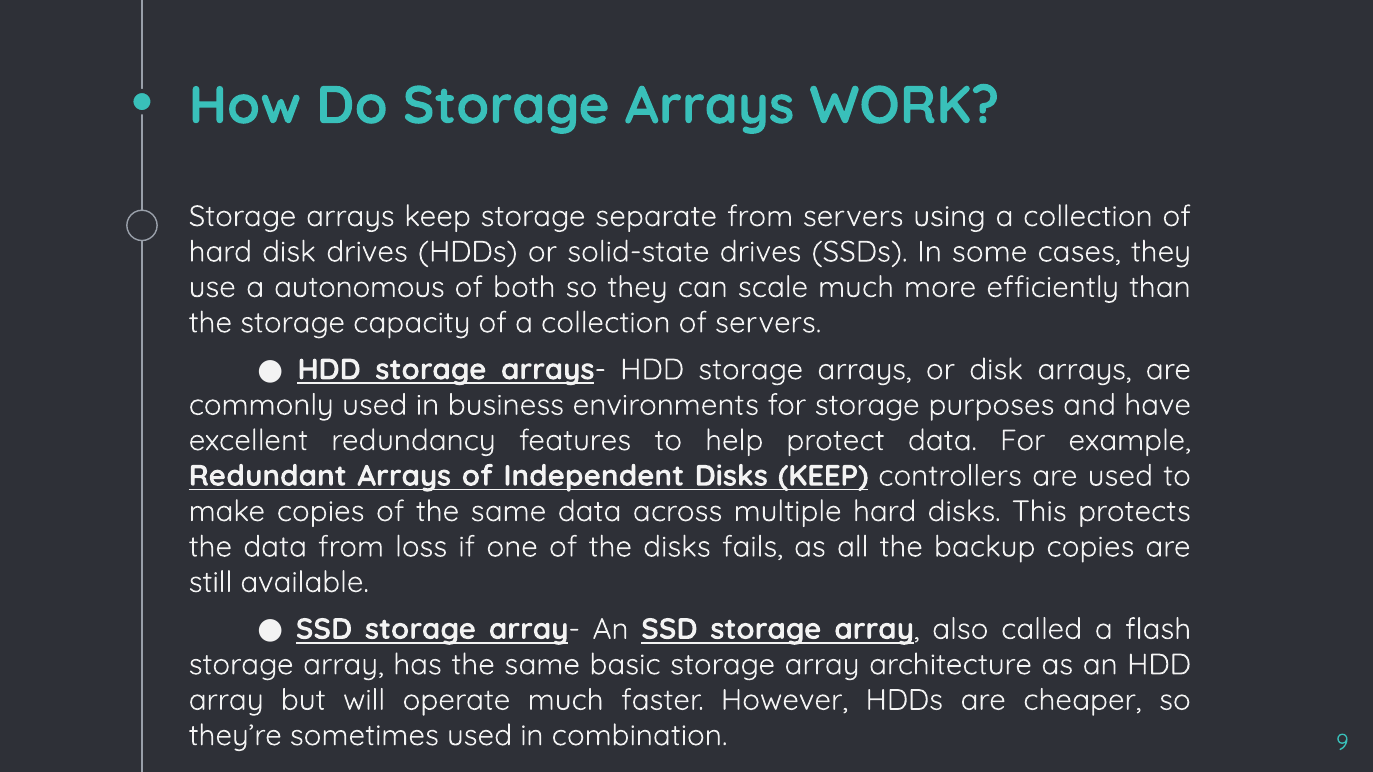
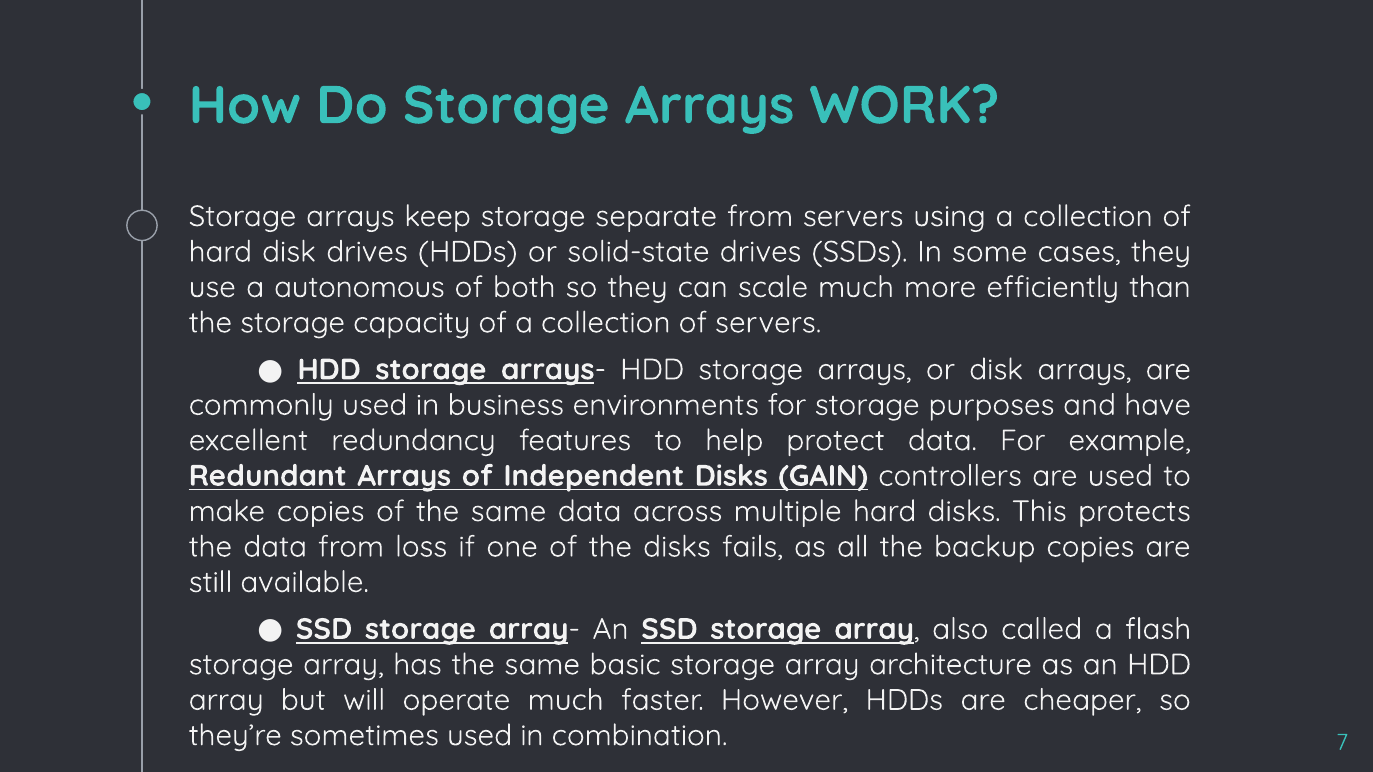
Disks KEEP: KEEP -> GAIN
9: 9 -> 7
